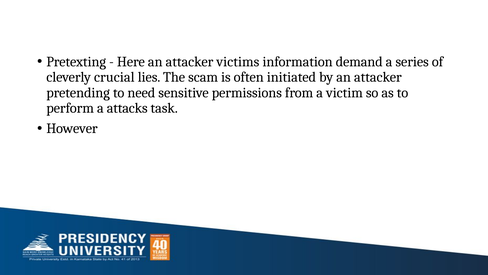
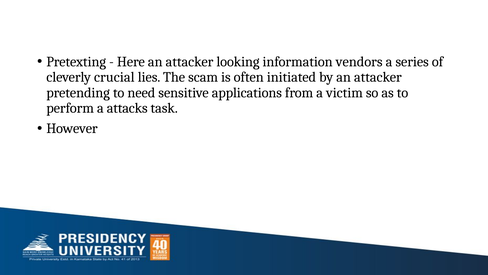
victims: victims -> looking
demand: demand -> vendors
permissions: permissions -> applications
